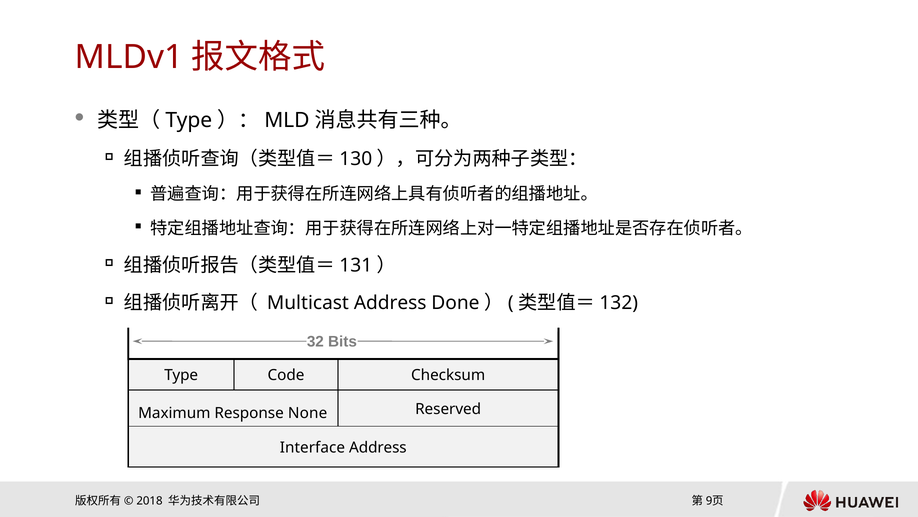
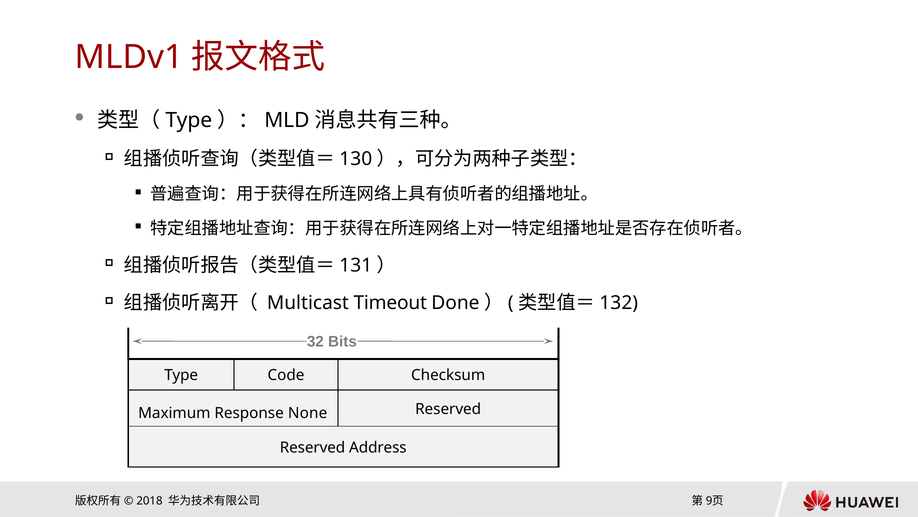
Multicast Address: Address -> Timeout
Interface at (312, 447): Interface -> Reserved
